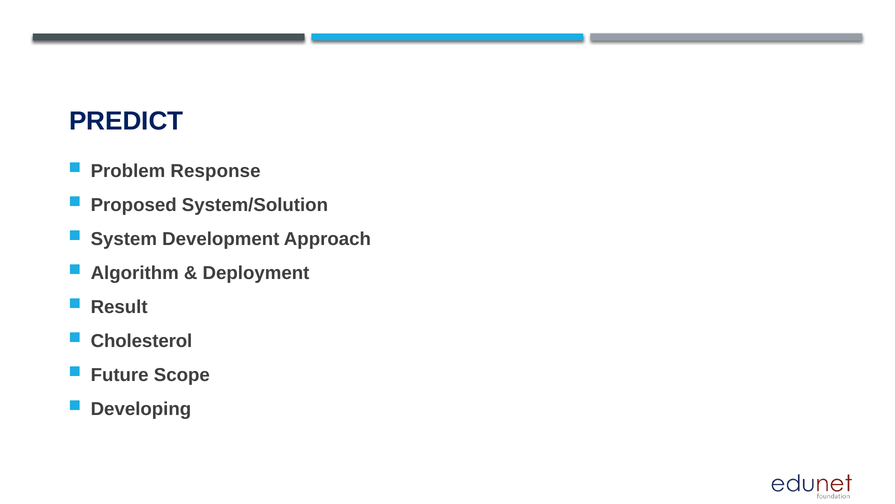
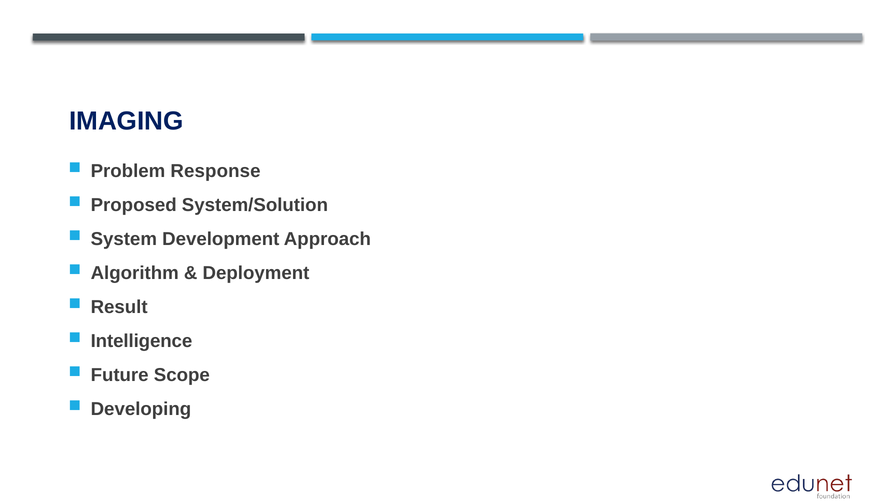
PREDICT: PREDICT -> IMAGING
Cholesterol: Cholesterol -> Intelligence
